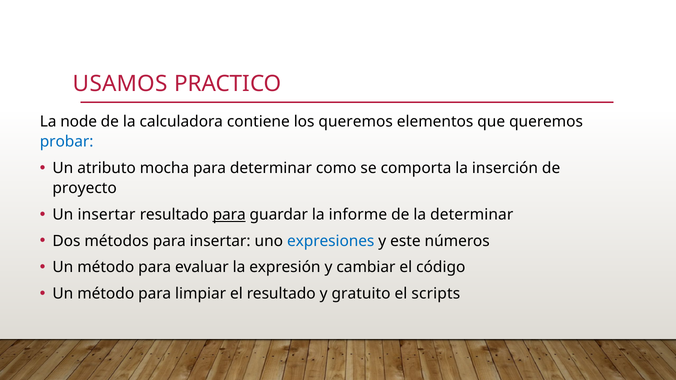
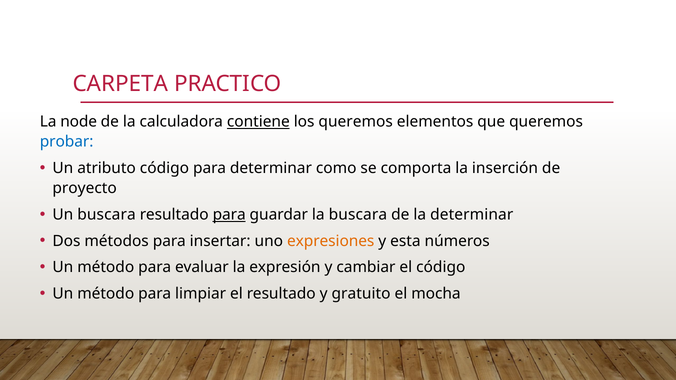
USAMOS: USAMOS -> CARPETA
contiene underline: none -> present
atributo mocha: mocha -> código
Un insertar: insertar -> buscara
la informe: informe -> buscara
expresiones colour: blue -> orange
este: este -> esta
scripts: scripts -> mocha
